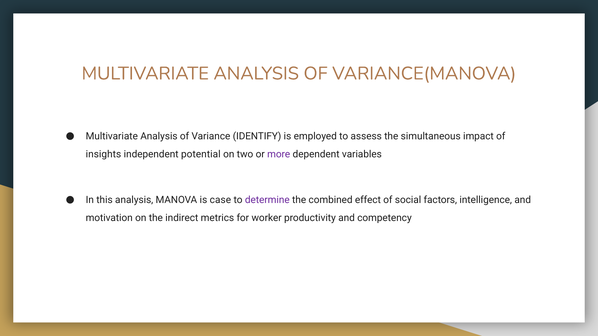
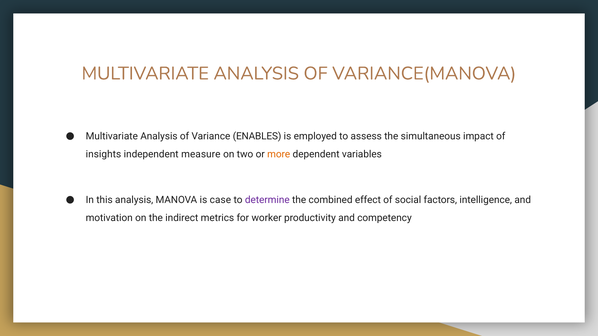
IDENTIFY: IDENTIFY -> ENABLES
potential: potential -> measure
more colour: purple -> orange
